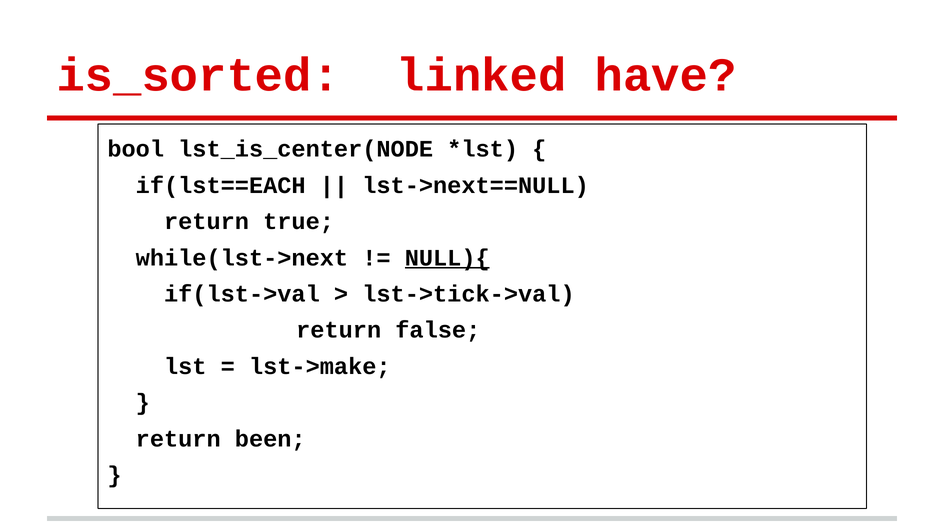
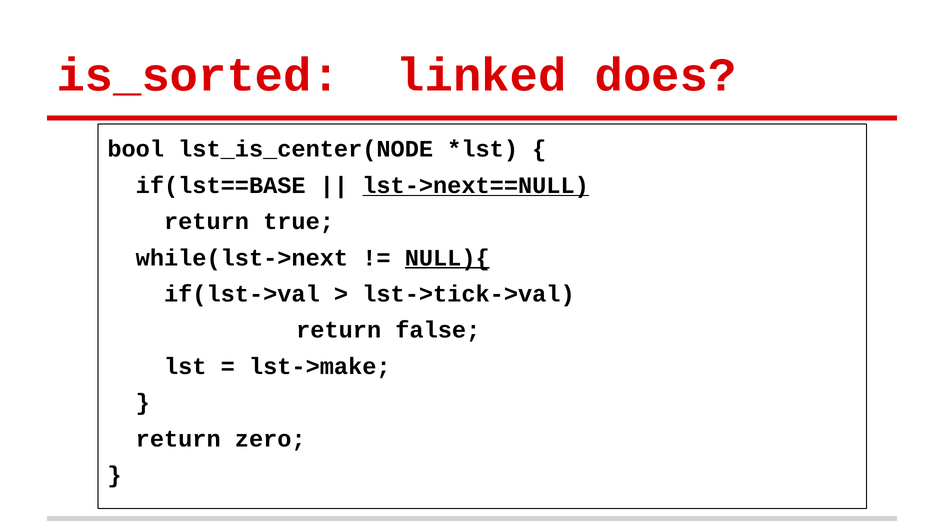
have: have -> does
if(lst==EACH: if(lst==EACH -> if(lst==BASE
lst->next==NULL underline: none -> present
been: been -> zero
